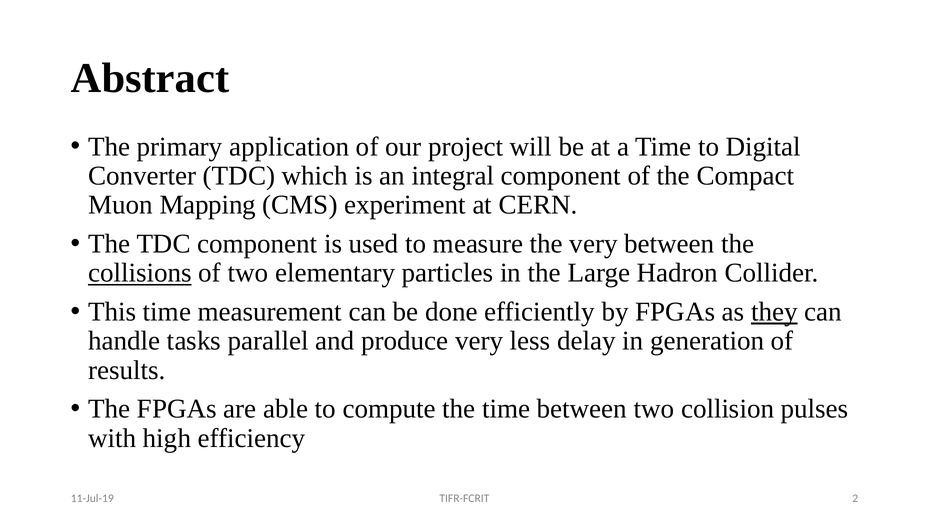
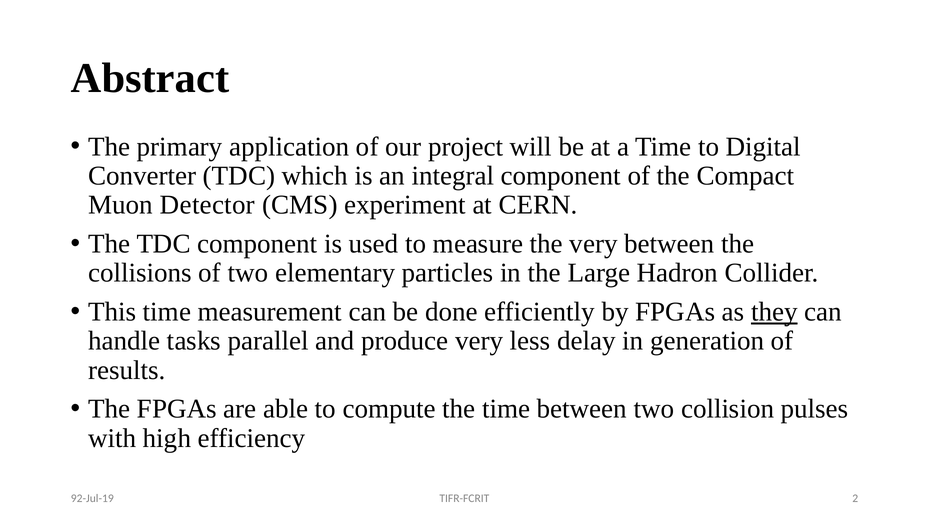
Mapping: Mapping -> Detector
collisions underline: present -> none
11-Jul-19: 11-Jul-19 -> 92-Jul-19
